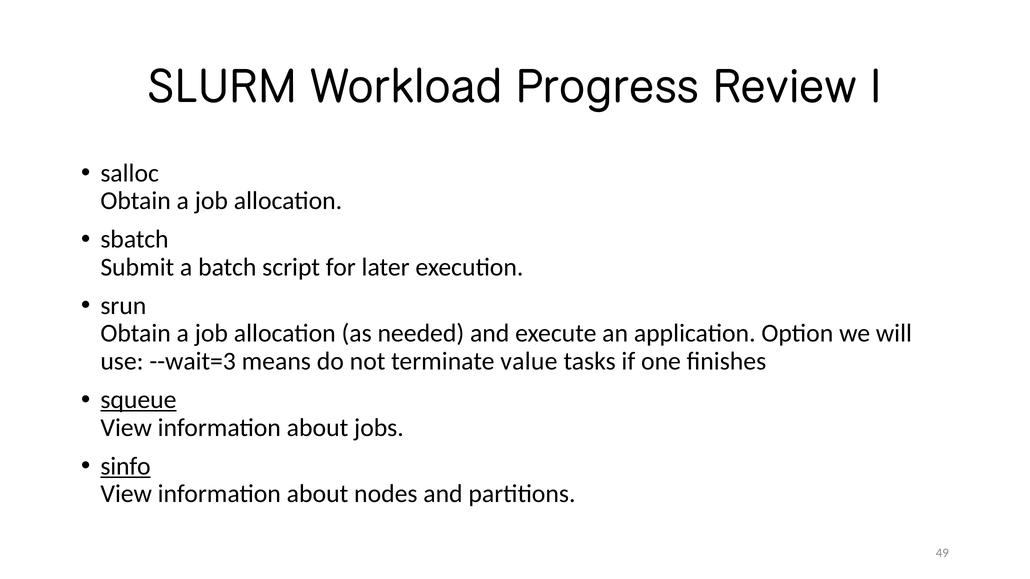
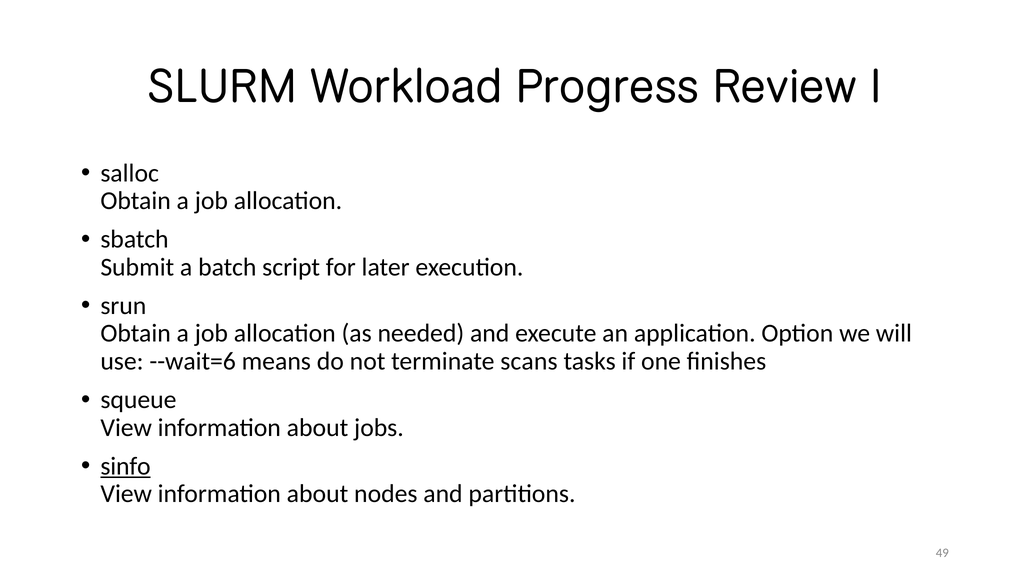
--wait=3: --wait=3 -> --wait=6
value: value -> scans
squeue underline: present -> none
